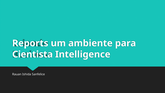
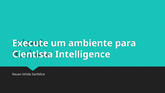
Reports: Reports -> Execute
